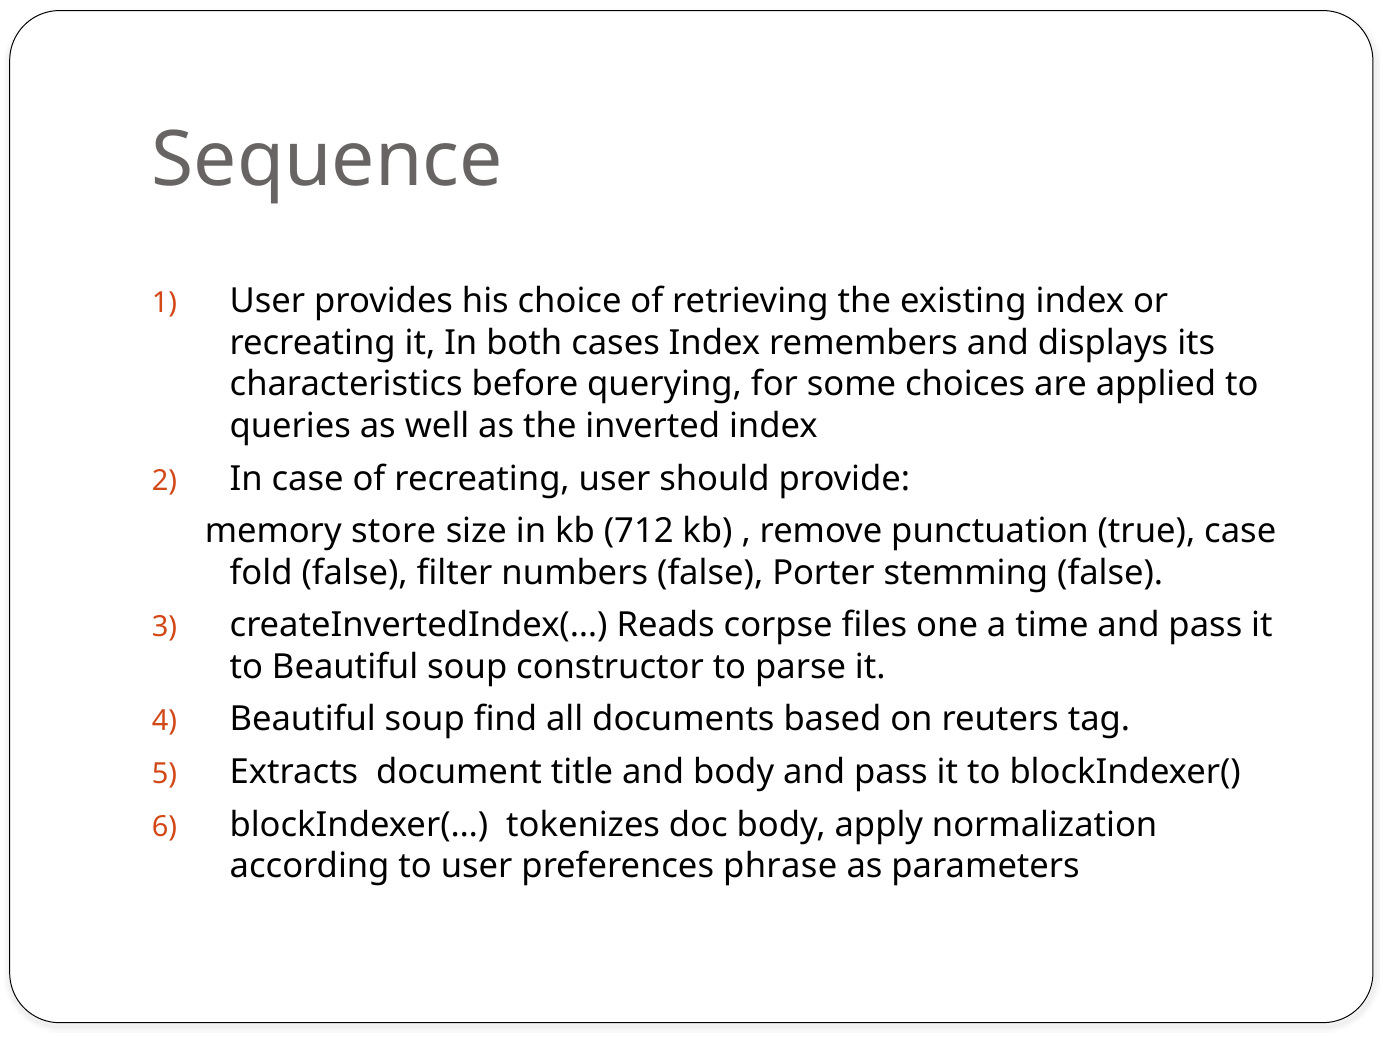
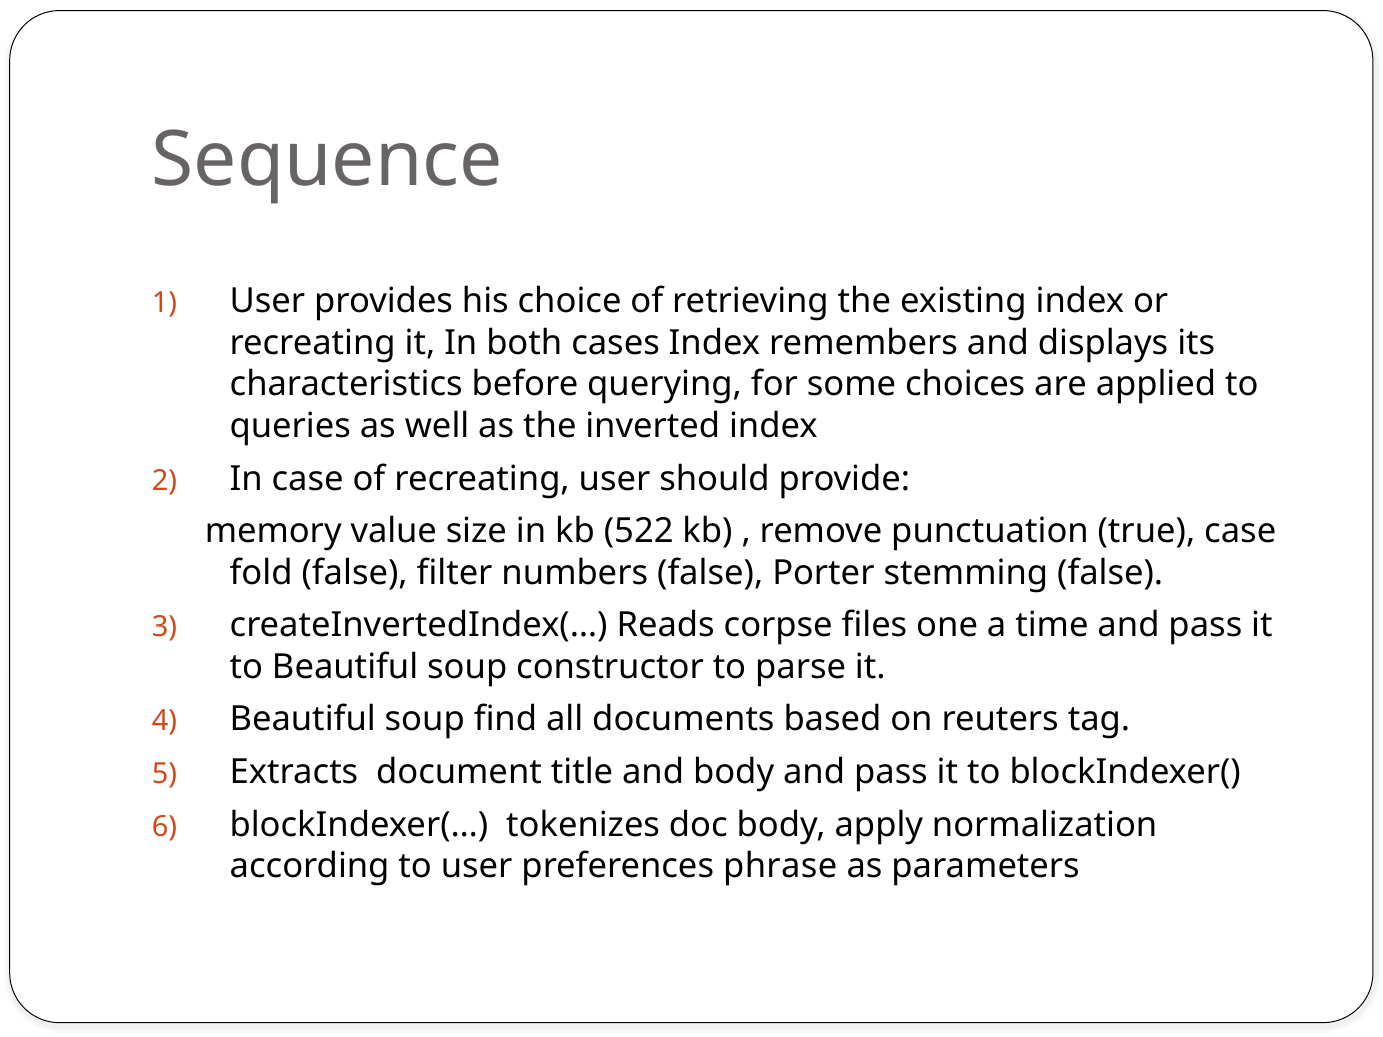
store: store -> value
712: 712 -> 522
